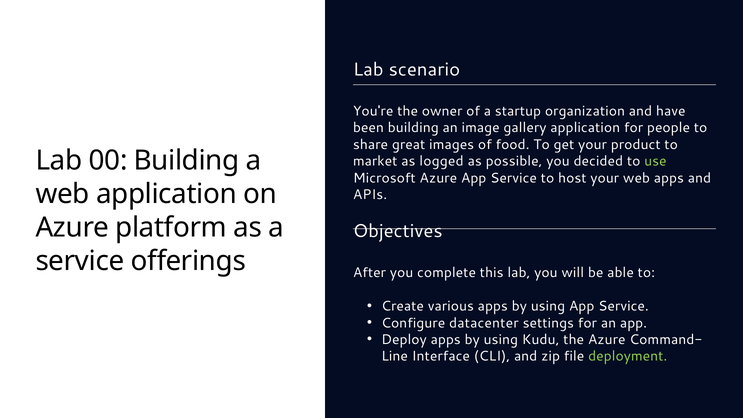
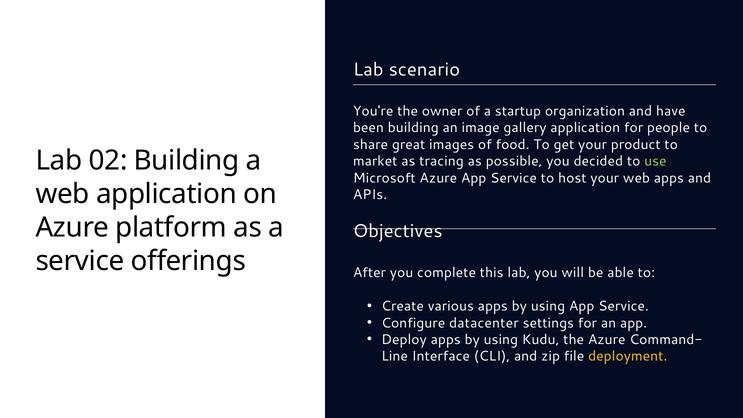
00: 00 -> 02
logged: logged -> tracing
deployment colour: light green -> yellow
